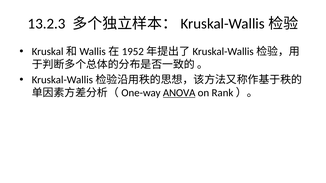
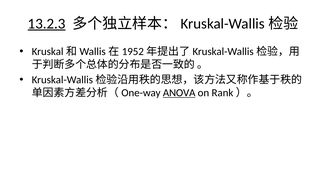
13.2.3 underline: none -> present
